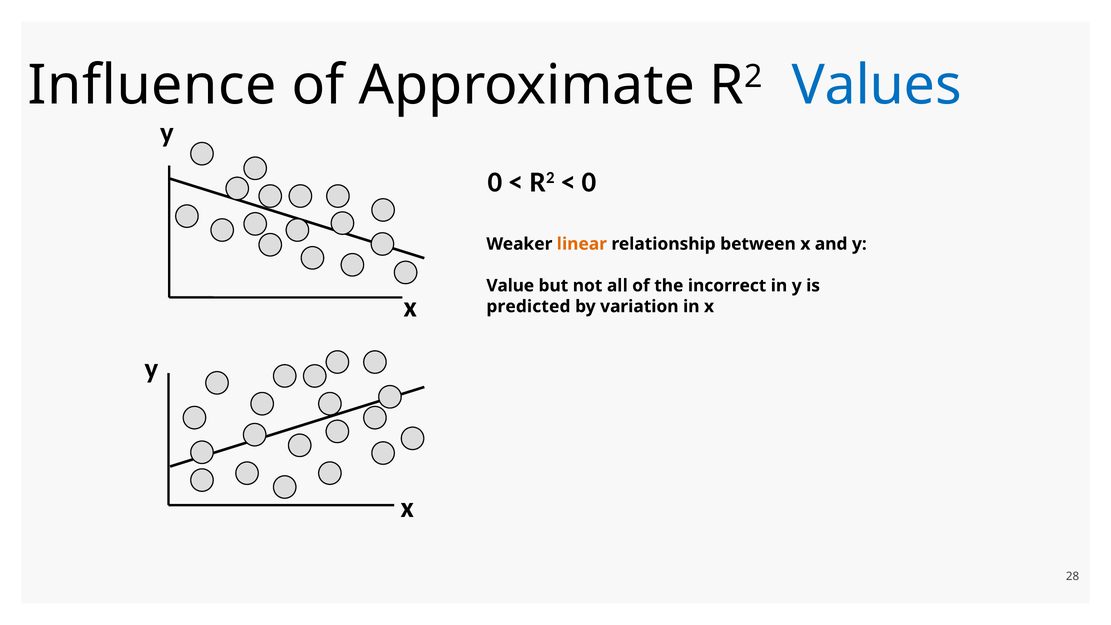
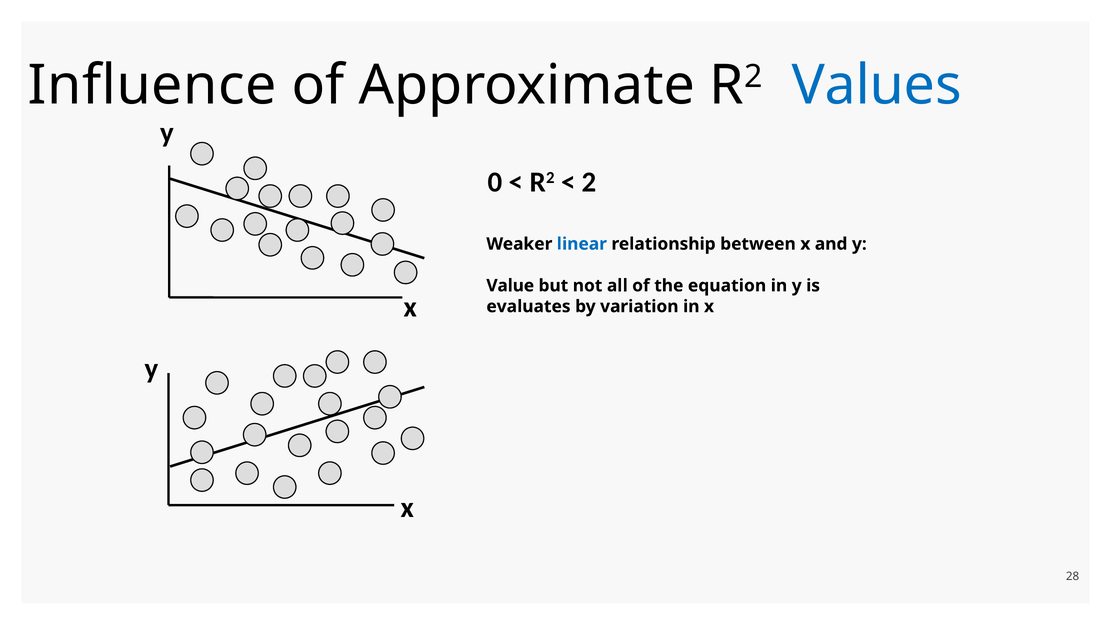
0 at (589, 182): 0 -> 2
linear colour: orange -> blue
incorrect: incorrect -> equation
predicted: predicted -> evaluates
